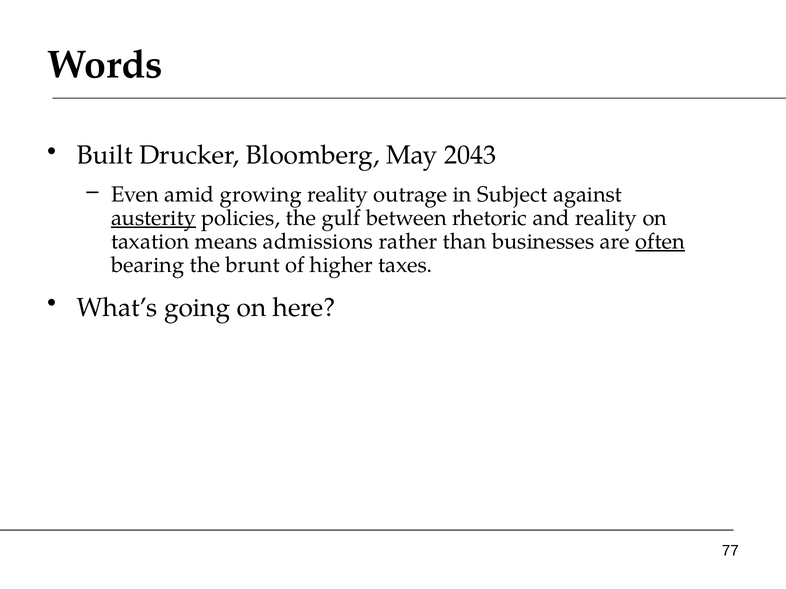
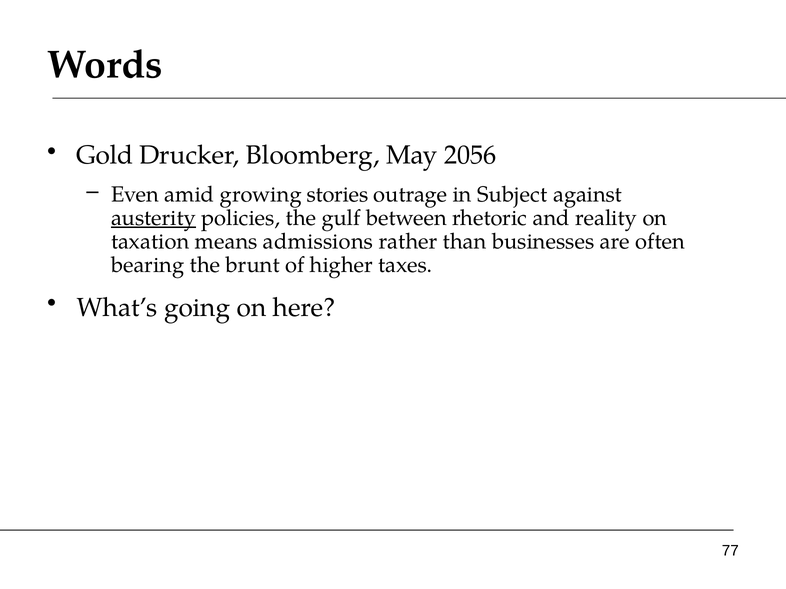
Built: Built -> Gold
2043: 2043 -> 2056
growing reality: reality -> stories
often underline: present -> none
